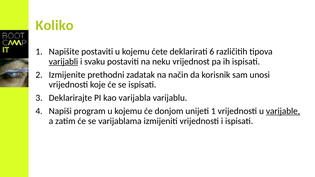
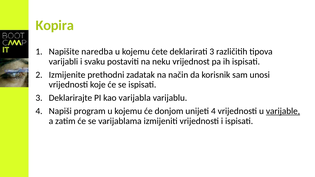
Koliko: Koliko -> Kopira
Napišite postaviti: postaviti -> naredba
deklarirati 6: 6 -> 3
varijabli underline: present -> none
unijeti 1: 1 -> 4
